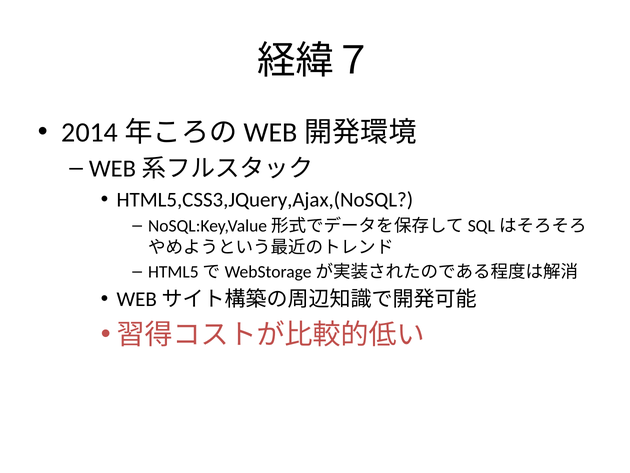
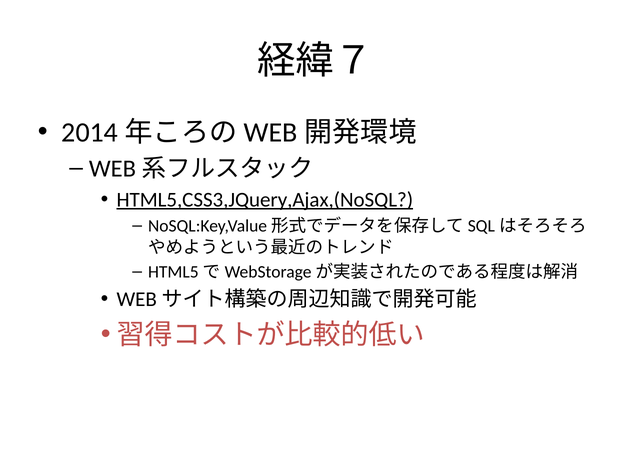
HTML5,CSS3,JQuery,Ajax,(NoSQL underline: none -> present
